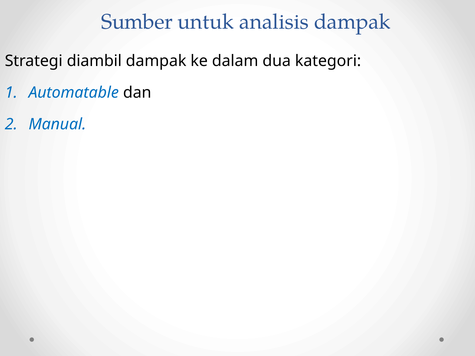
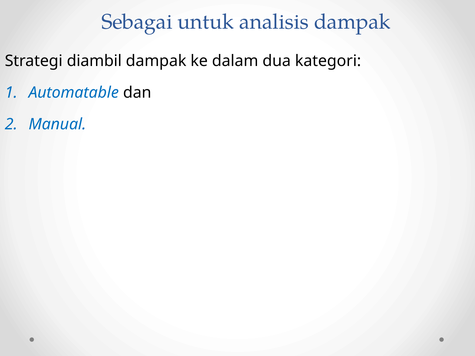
Sumber: Sumber -> Sebagai
